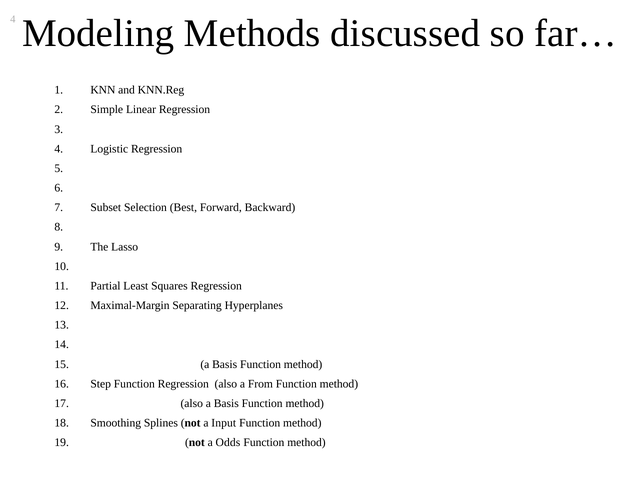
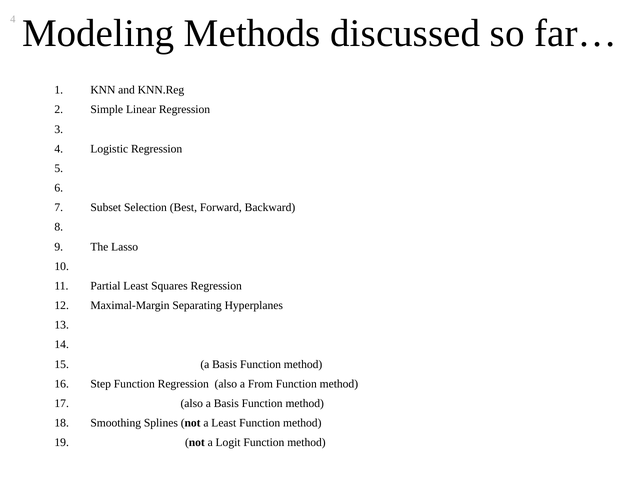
a Input: Input -> Least
Odds: Odds -> Logit
